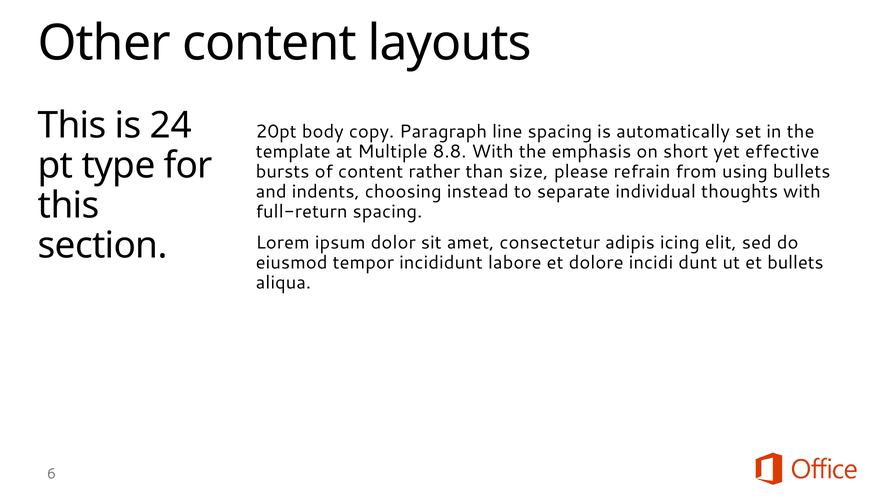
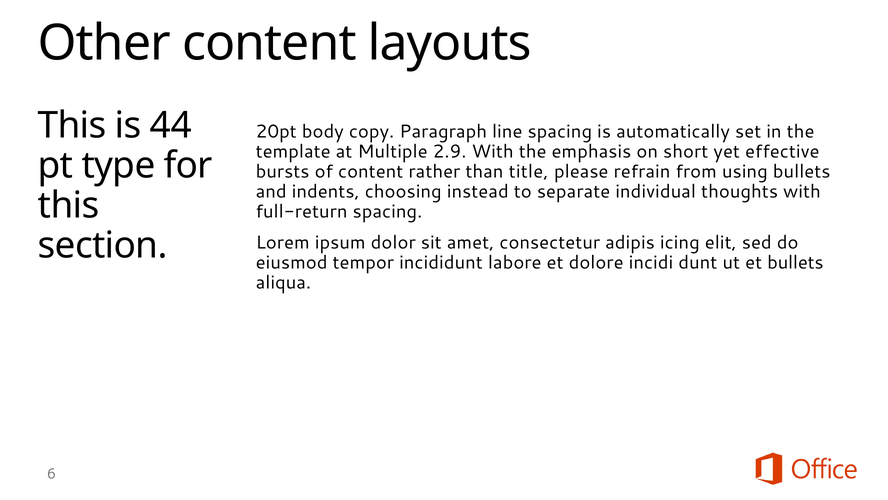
24: 24 -> 44
8.8: 8.8 -> 2.9
size: size -> title
